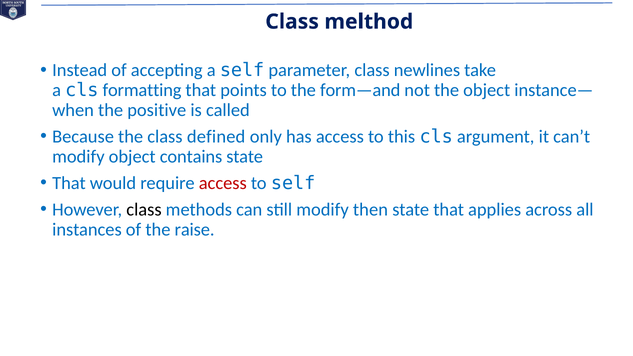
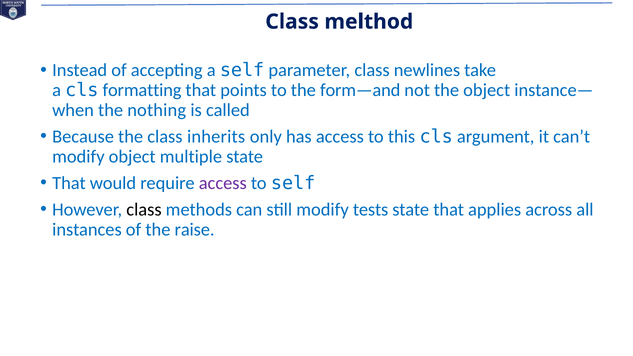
positive: positive -> nothing
defined: defined -> inherits
contains: contains -> multiple
access at (223, 183) colour: red -> purple
then: then -> tests
